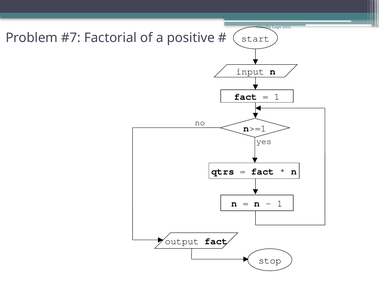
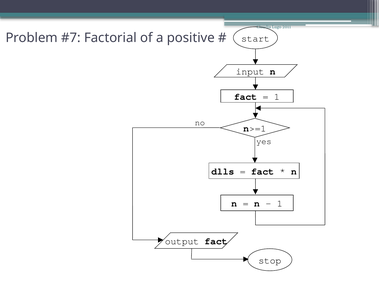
qtrs: qtrs -> dlls
